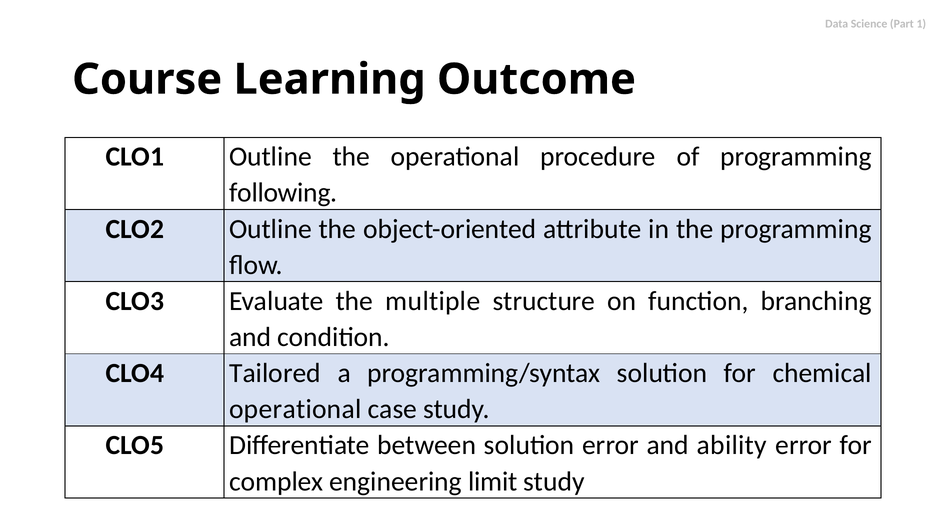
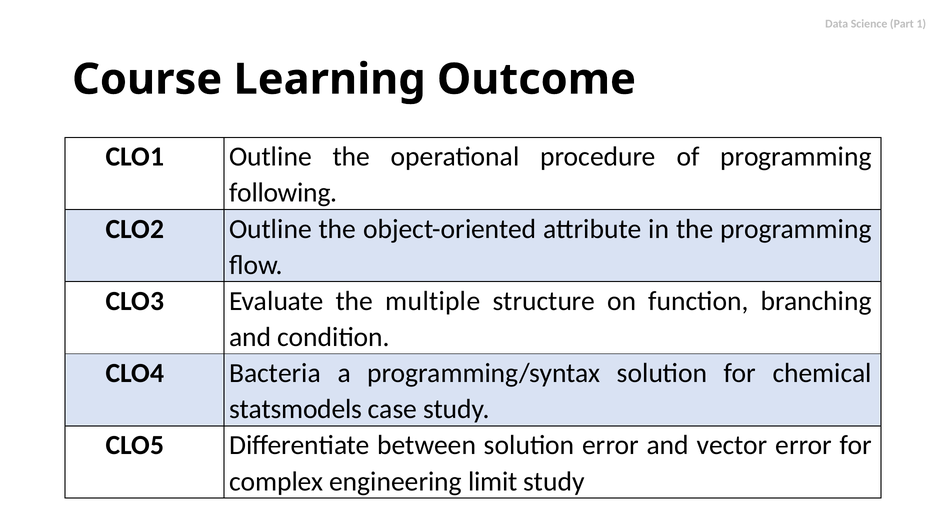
Tailored: Tailored -> Bacteria
operational at (295, 409): operational -> statsmodels
ability: ability -> vector
